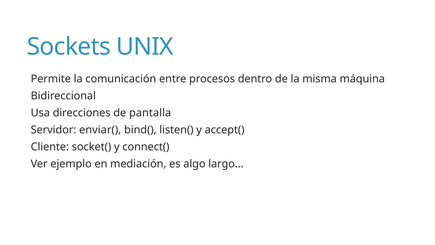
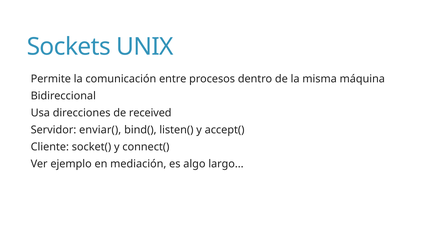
pantalla: pantalla -> received
